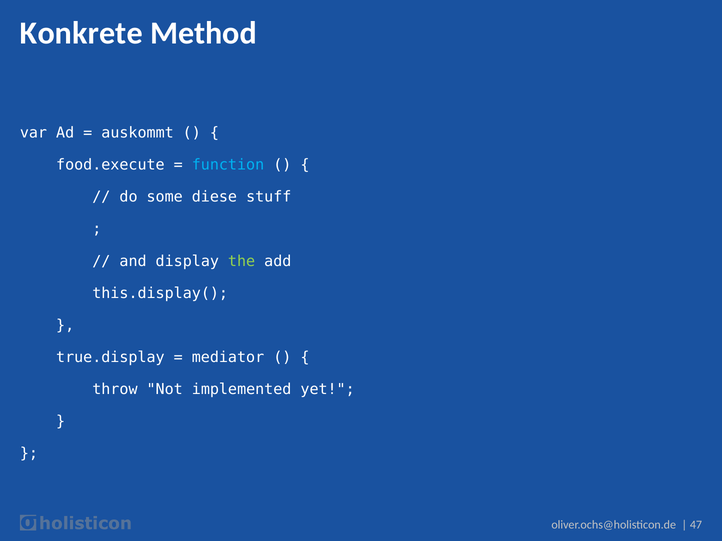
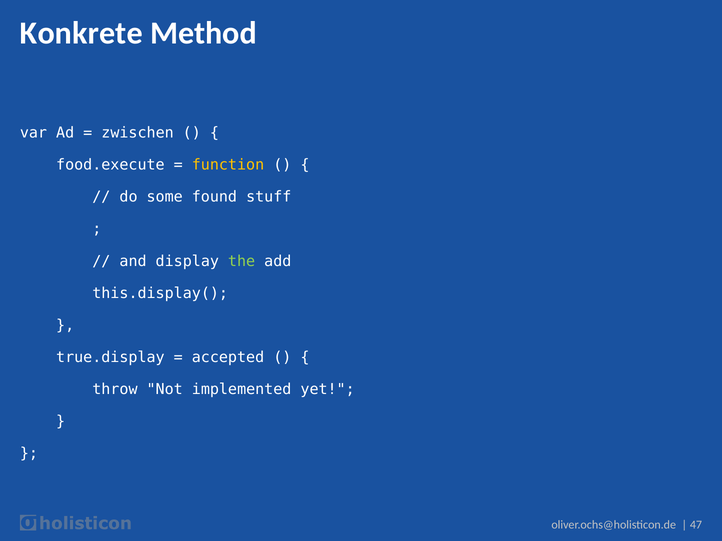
auskommt: auskommt -> zwischen
function colour: light blue -> yellow
diese: diese -> found
mediator: mediator -> accepted
